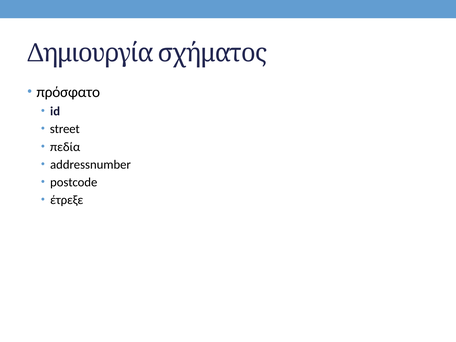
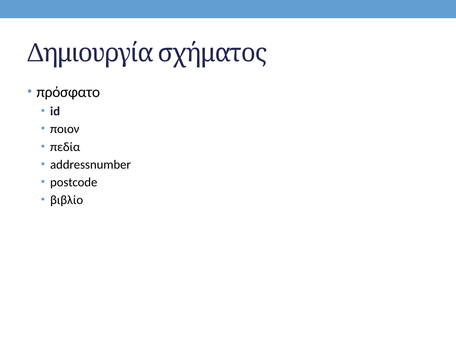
street: street -> ποιον
έτρεξε: έτρεξε -> βιβλίο
